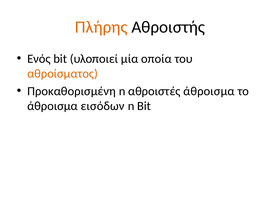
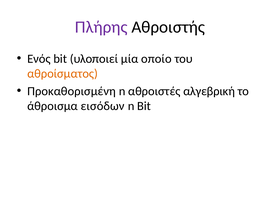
Πλήρης colour: orange -> purple
οποία: οποία -> οποίο
αθροιστές άθροισμα: άθροισμα -> αλγεβρική
